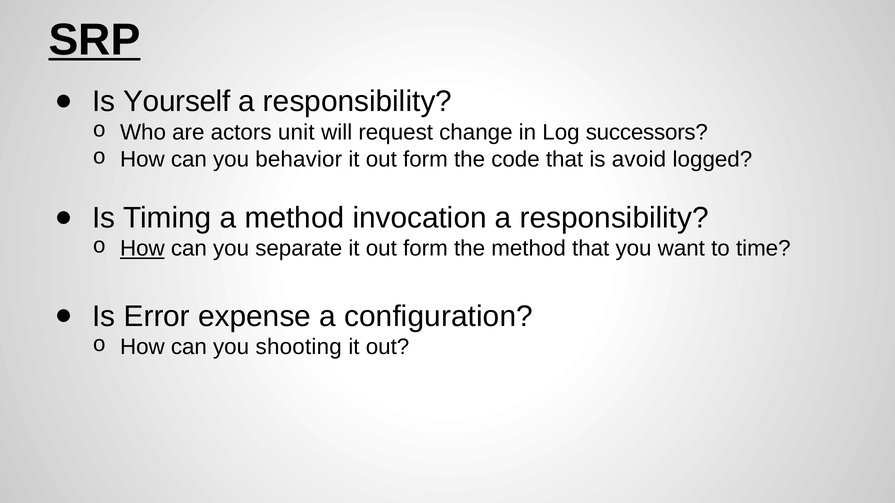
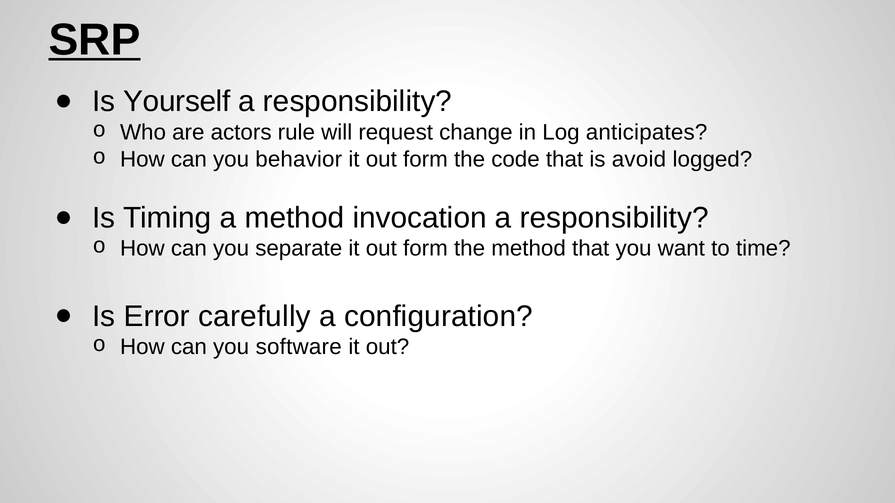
unit: unit -> rule
successors: successors -> anticipates
How at (142, 249) underline: present -> none
expense: expense -> carefully
shooting: shooting -> software
